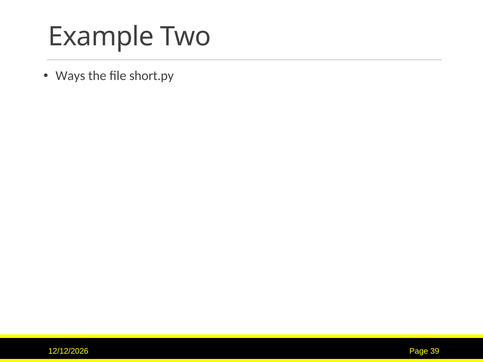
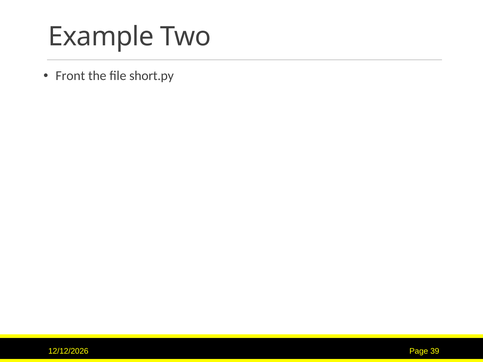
Ways: Ways -> Front
